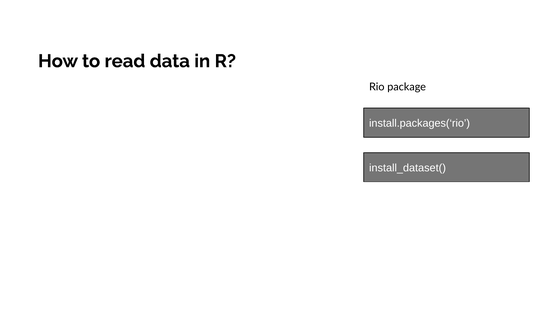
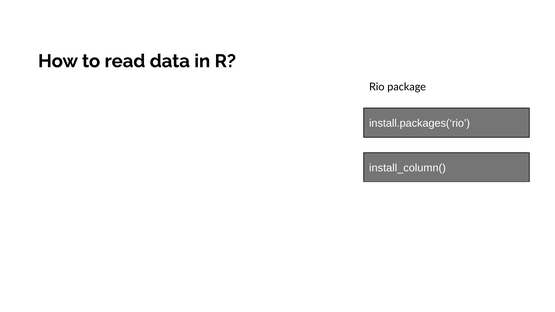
install_dataset(: install_dataset( -> install_column(
